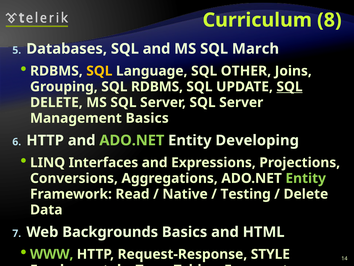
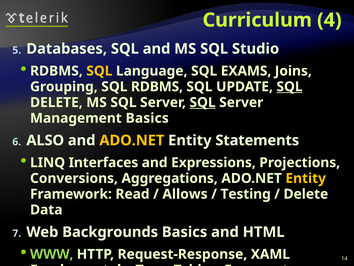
8: 8 -> 4
March: March -> Studio
OTHER: OTHER -> EXAMS
SQL at (203, 102) underline: none -> present
HTTP at (45, 140): HTTP -> ALSO
ADO.NET at (132, 140) colour: light green -> yellow
Developing: Developing -> Statements
Entity at (306, 178) colour: light green -> yellow
Native: Native -> Allows
STYLE: STYLE -> XAML
